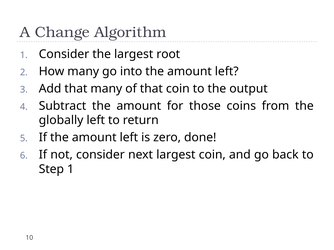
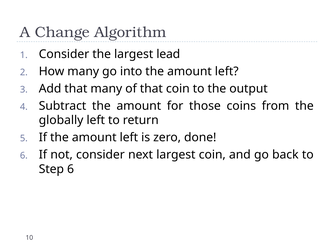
root: root -> lead
Step 1: 1 -> 6
